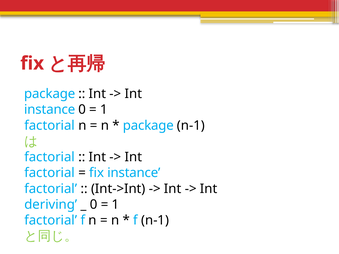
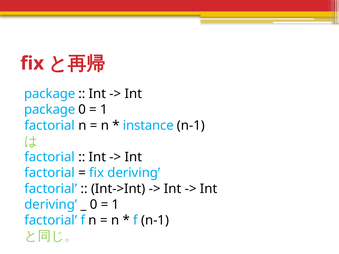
instance at (50, 110): instance -> package
package at (148, 126): package -> instance
fix instance: instance -> deriving
